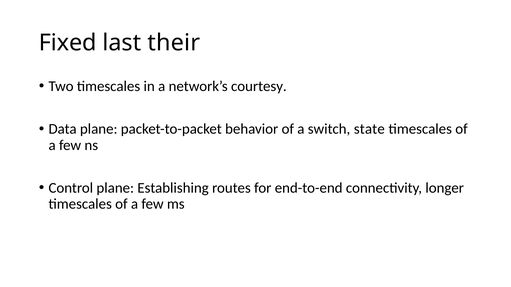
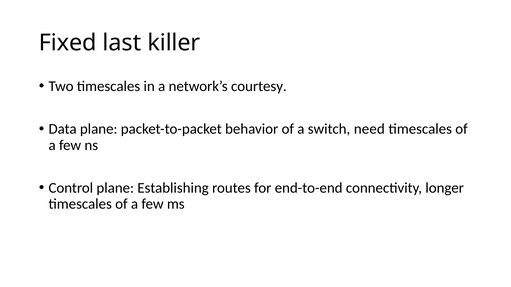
their: their -> killer
state: state -> need
